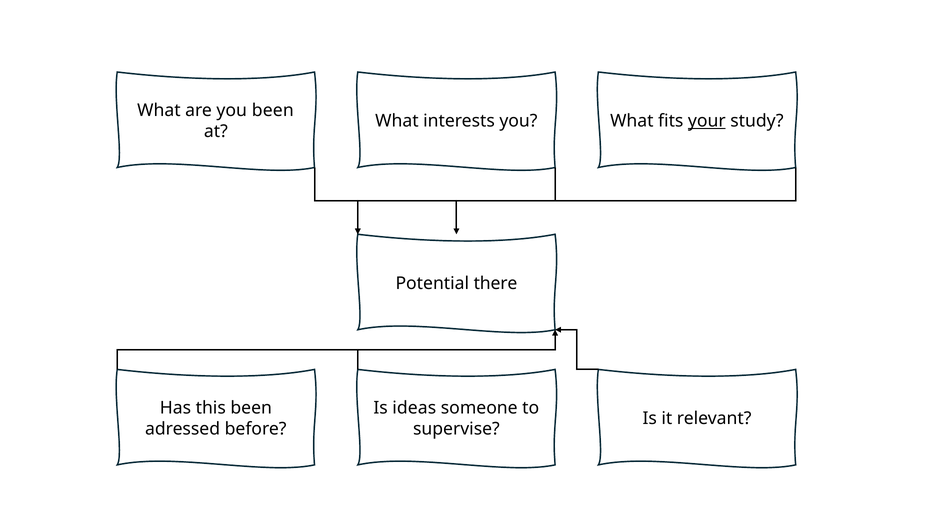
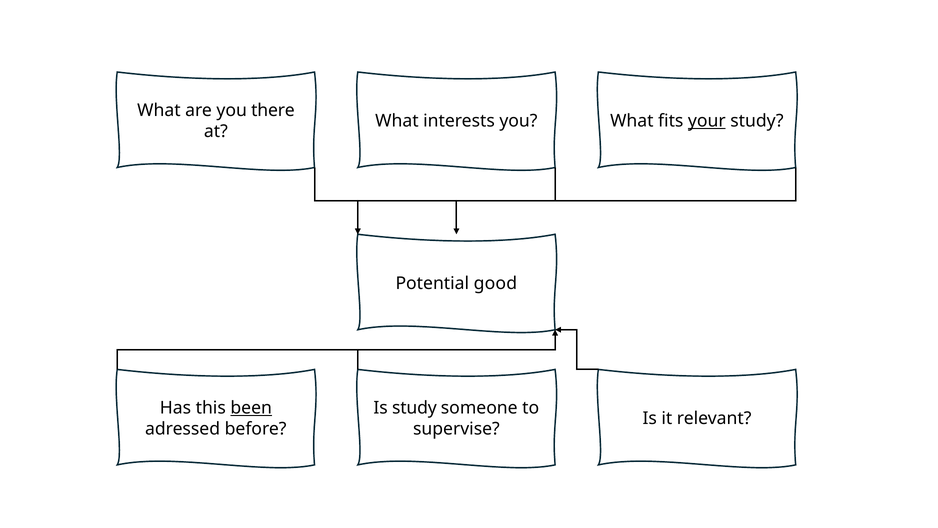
you been: been -> there
there: there -> good
been at (251, 408) underline: none -> present
Is ideas: ideas -> study
